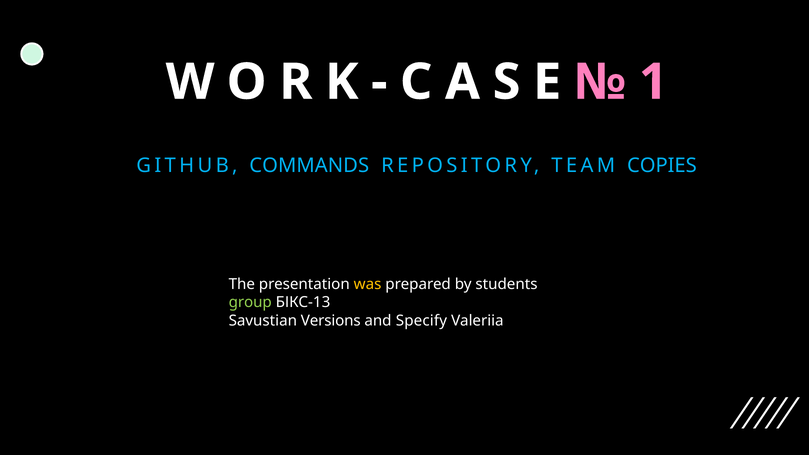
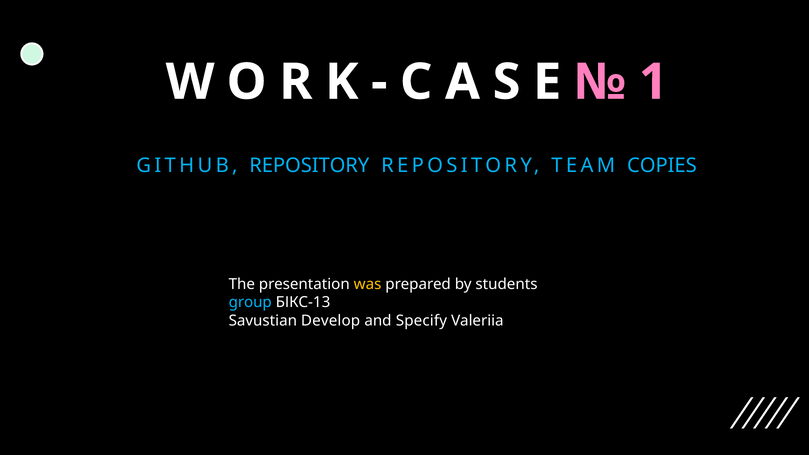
GITHUB COMMANDS: COMMANDS -> REPOSITORY
group colour: light green -> light blue
Versions: Versions -> Develop
